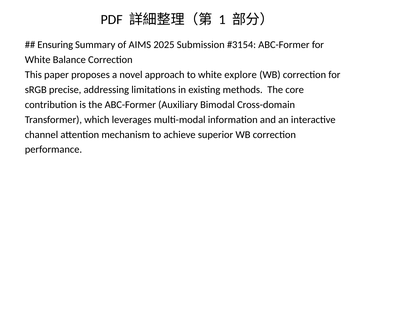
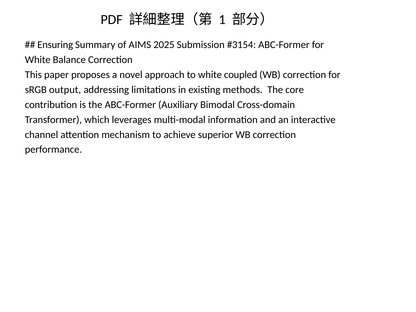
explore: explore -> coupled
precise: precise -> output
